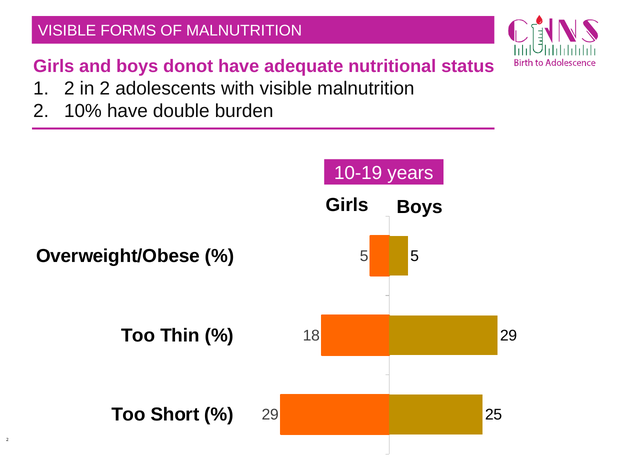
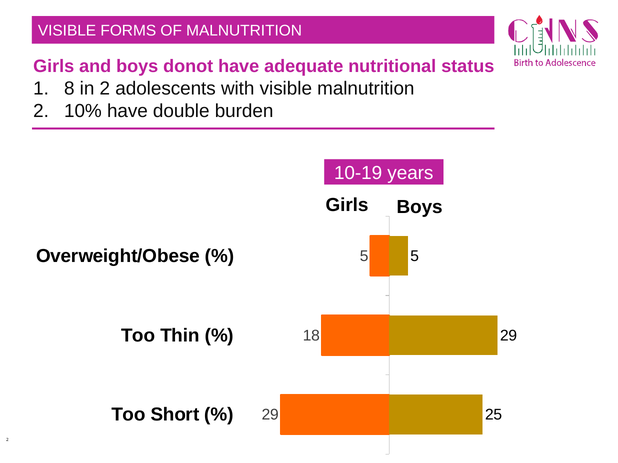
1 2: 2 -> 8
